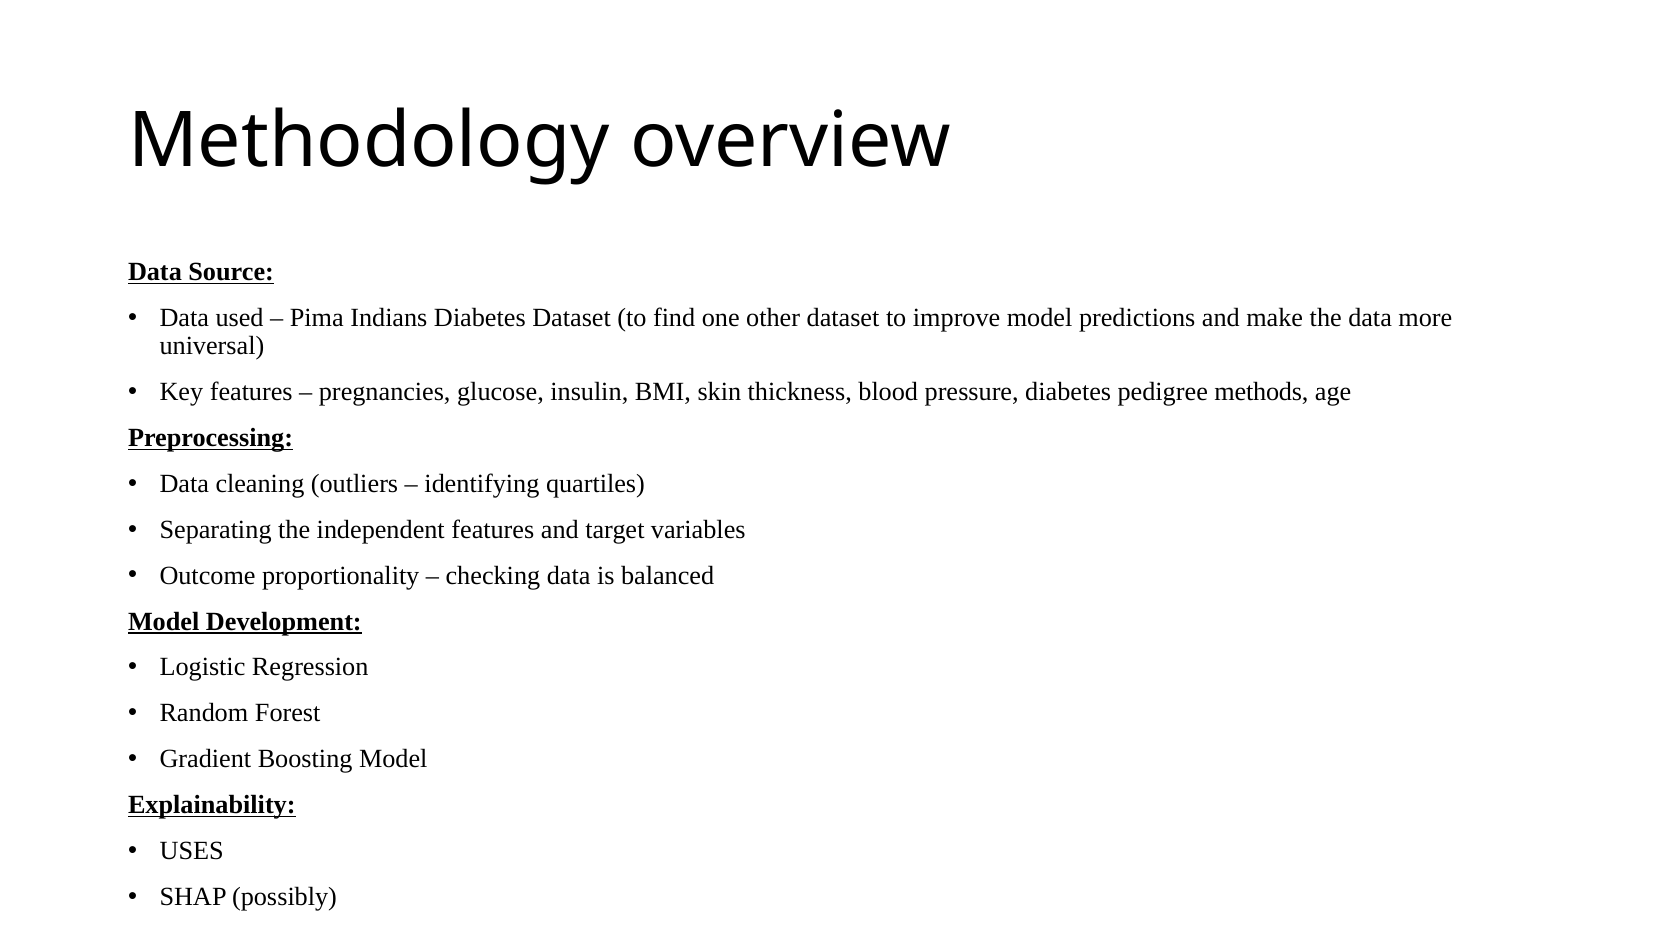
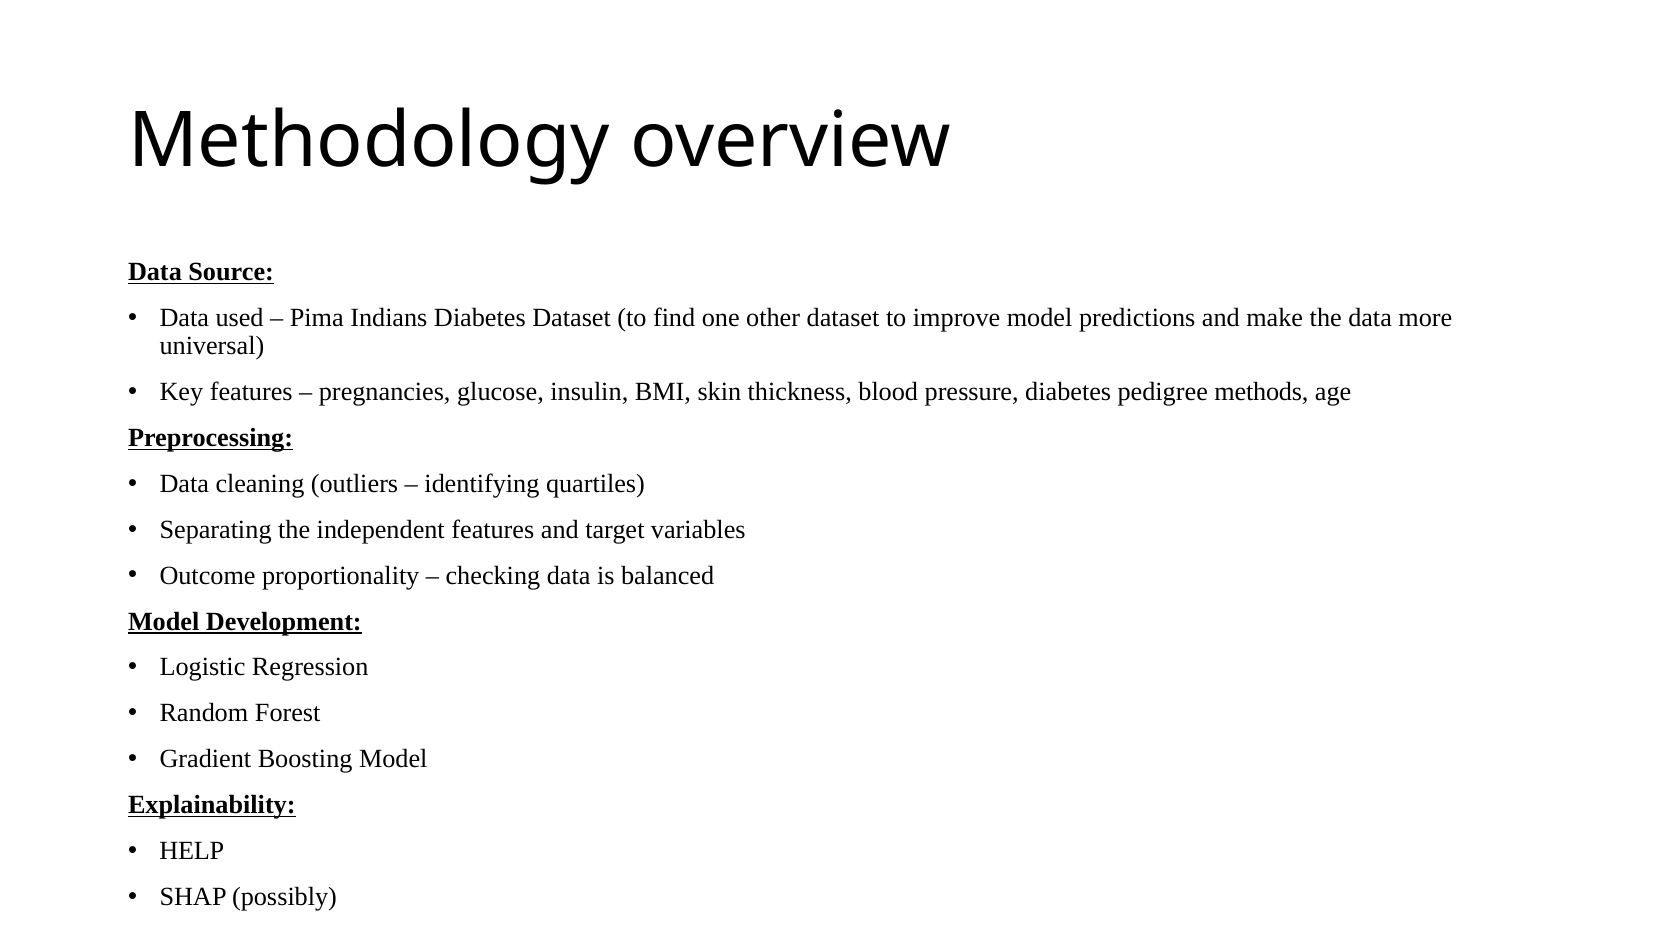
USES: USES -> HELP
